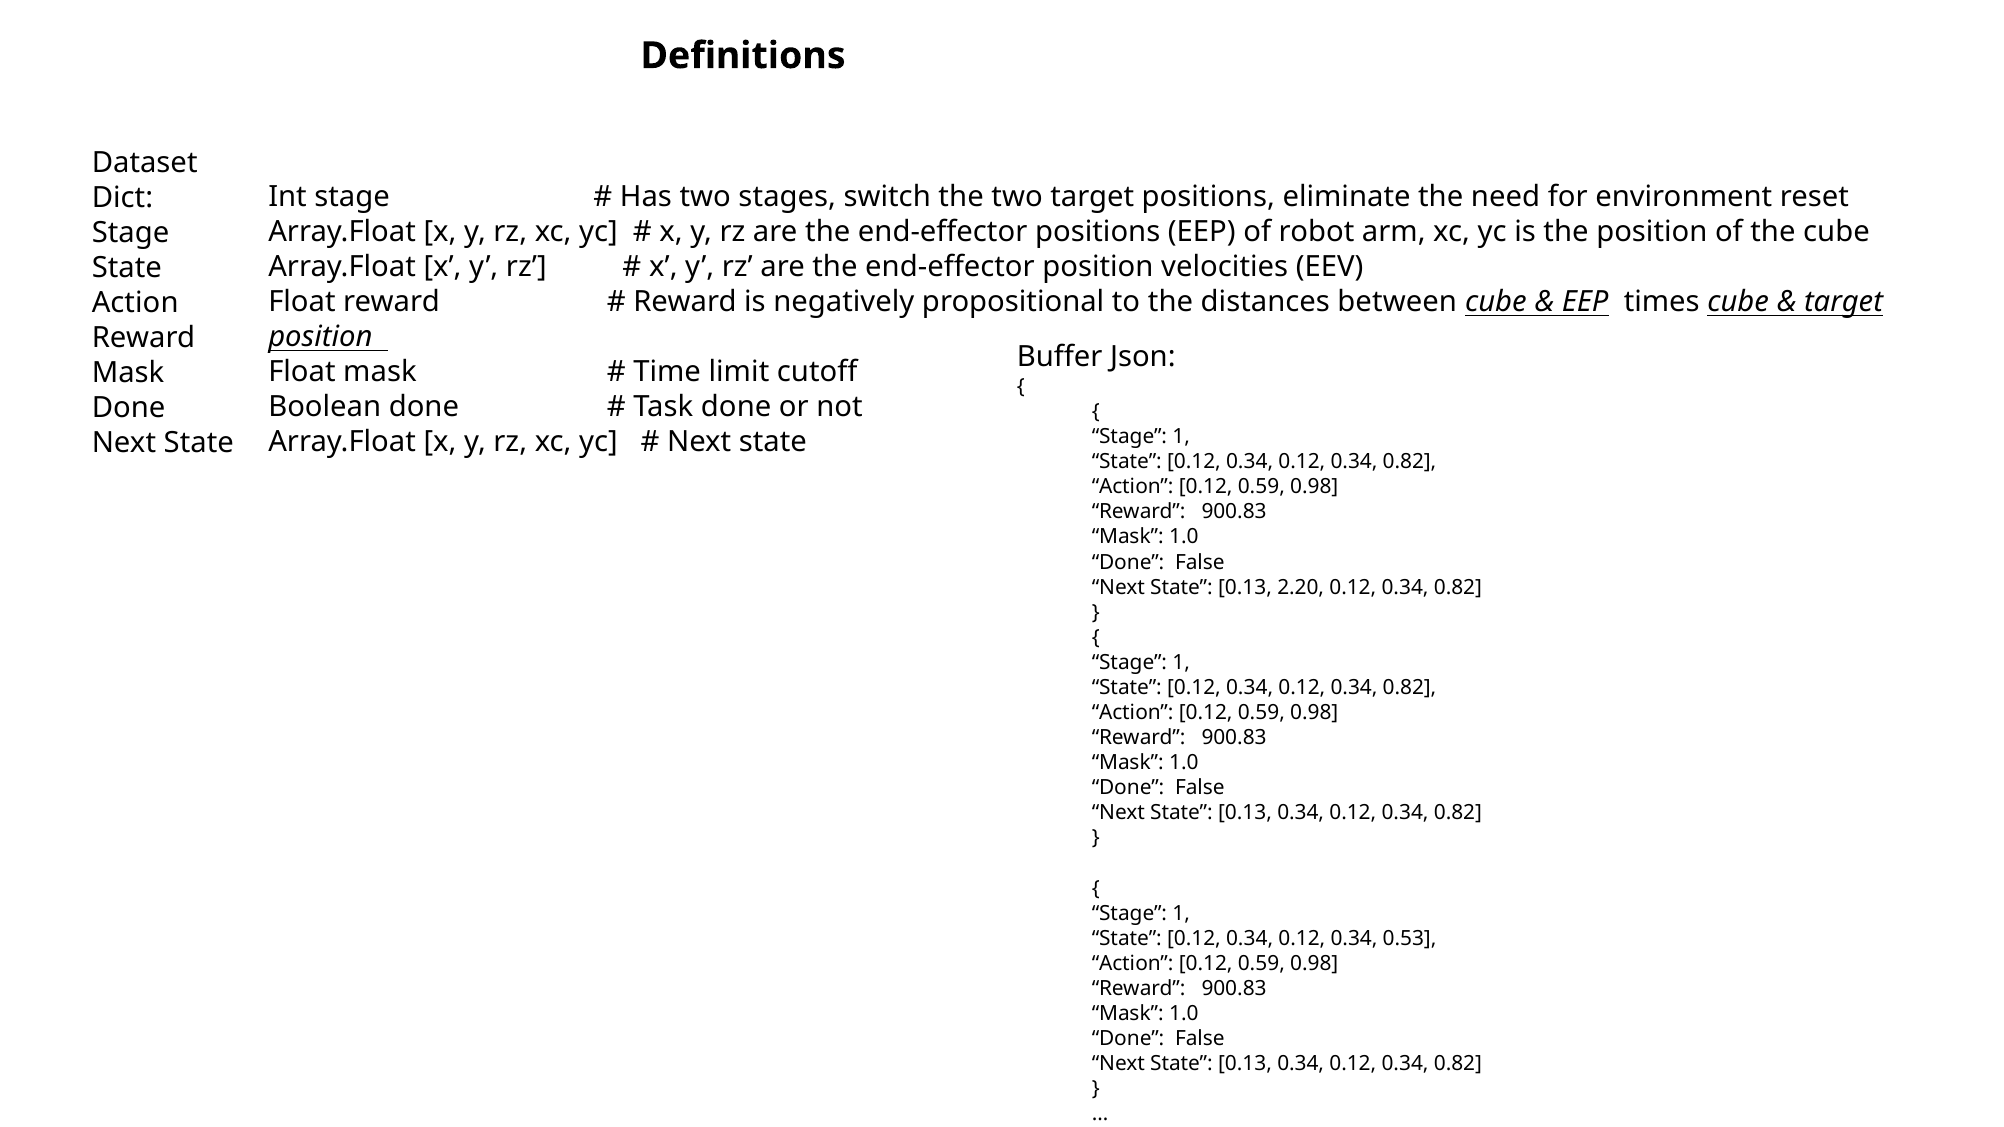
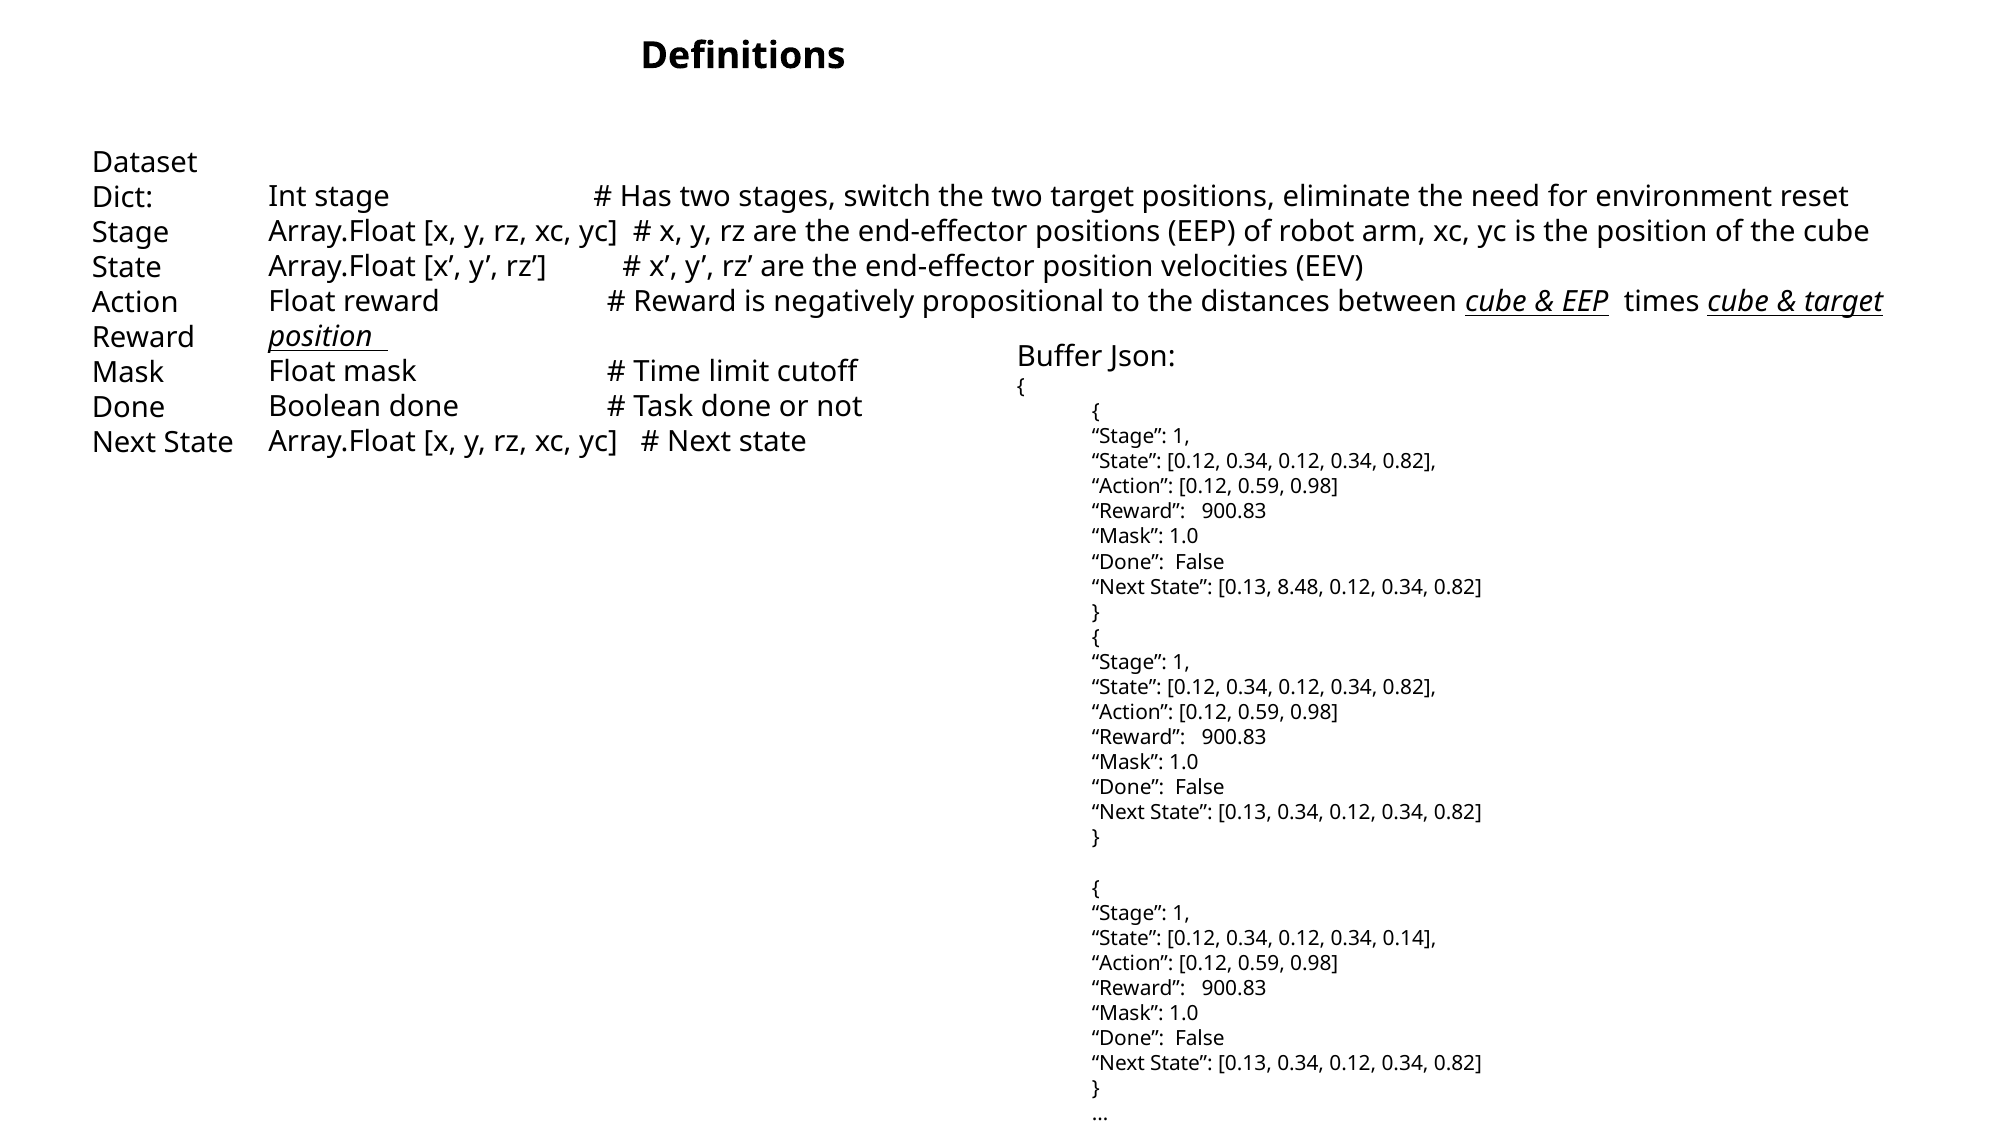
2.20: 2.20 -> 8.48
0.53: 0.53 -> 0.14
